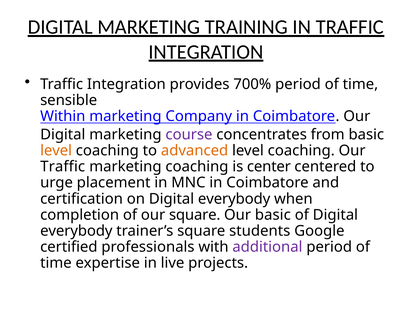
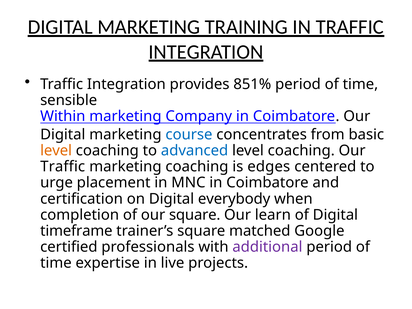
700%: 700% -> 851%
course colour: purple -> blue
advanced colour: orange -> blue
center: center -> edges
Our basic: basic -> learn
everybody at (76, 231): everybody -> timeframe
students: students -> matched
